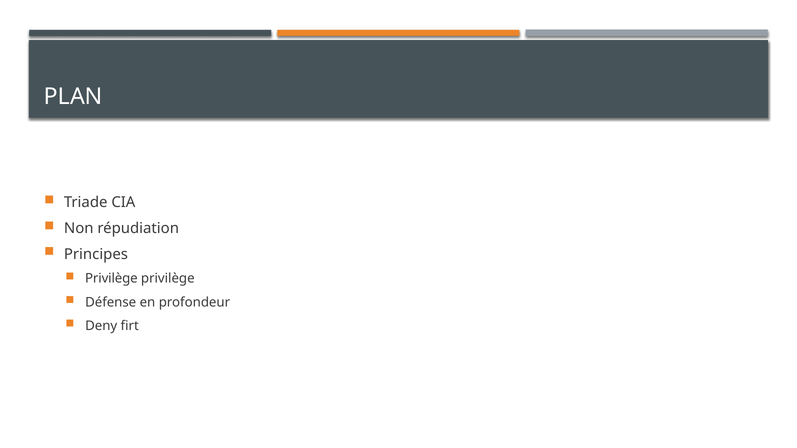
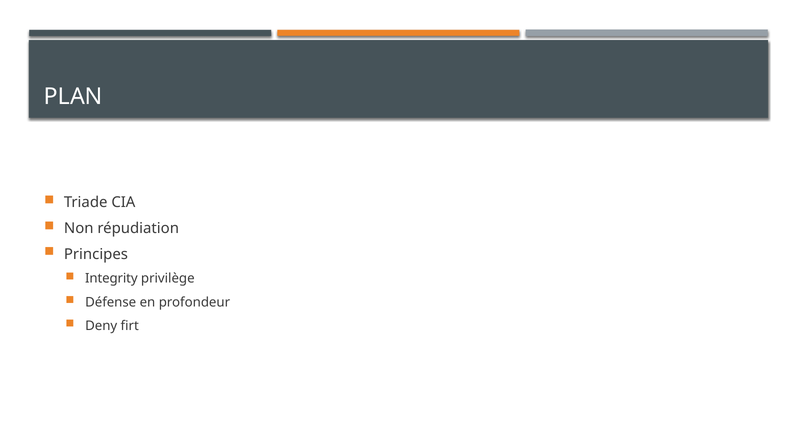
Privilège at (111, 279): Privilège -> Integrity
